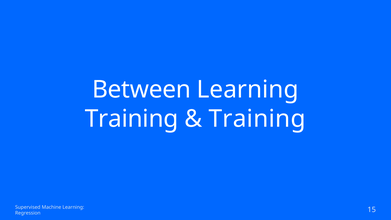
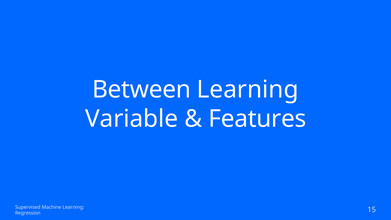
Training at (132, 119): Training -> Variable
Training at (257, 119): Training -> Features
